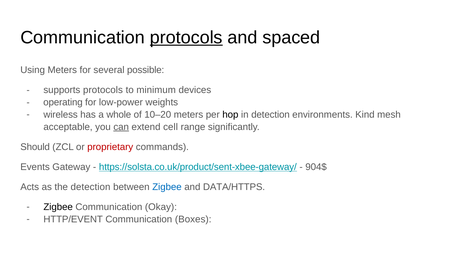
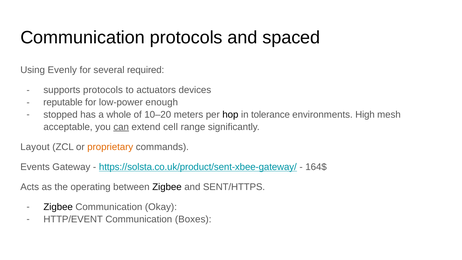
protocols at (186, 37) underline: present -> none
Using Meters: Meters -> Evenly
possible: possible -> required
minimum: minimum -> actuators
operating: operating -> reputable
weights: weights -> enough
wireless: wireless -> stopped
in detection: detection -> tolerance
Kind: Kind -> High
Should: Should -> Layout
proprietary colour: red -> orange
904$: 904$ -> 164$
the detection: detection -> operating
Zigbee at (167, 187) colour: blue -> black
DATA/HTTPS: DATA/HTTPS -> SENT/HTTPS
